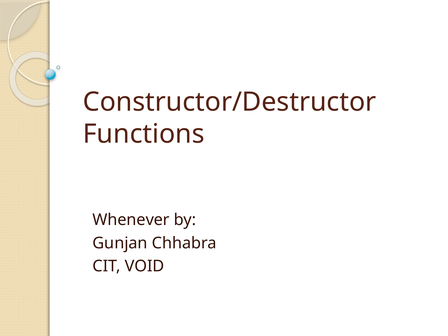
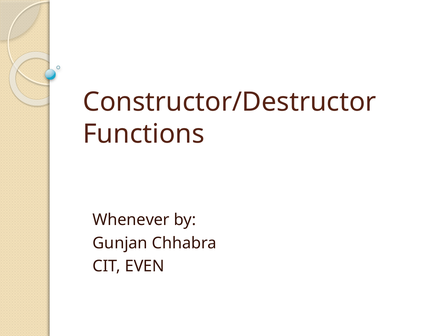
VOID: VOID -> EVEN
